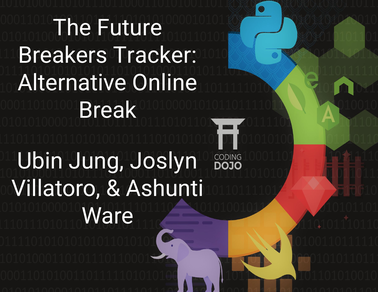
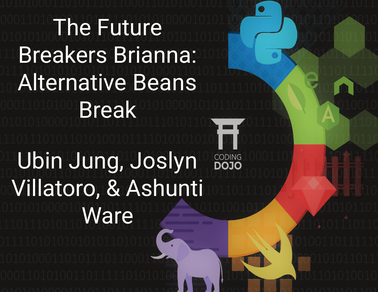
Tracker: Tracker -> Brianna
Online: Online -> Beans
